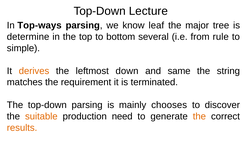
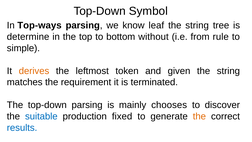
Lecture: Lecture -> Symbol
major at (197, 25): major -> string
several: several -> without
down: down -> token
same: same -> given
suitable colour: orange -> blue
need: need -> fixed
results colour: orange -> blue
